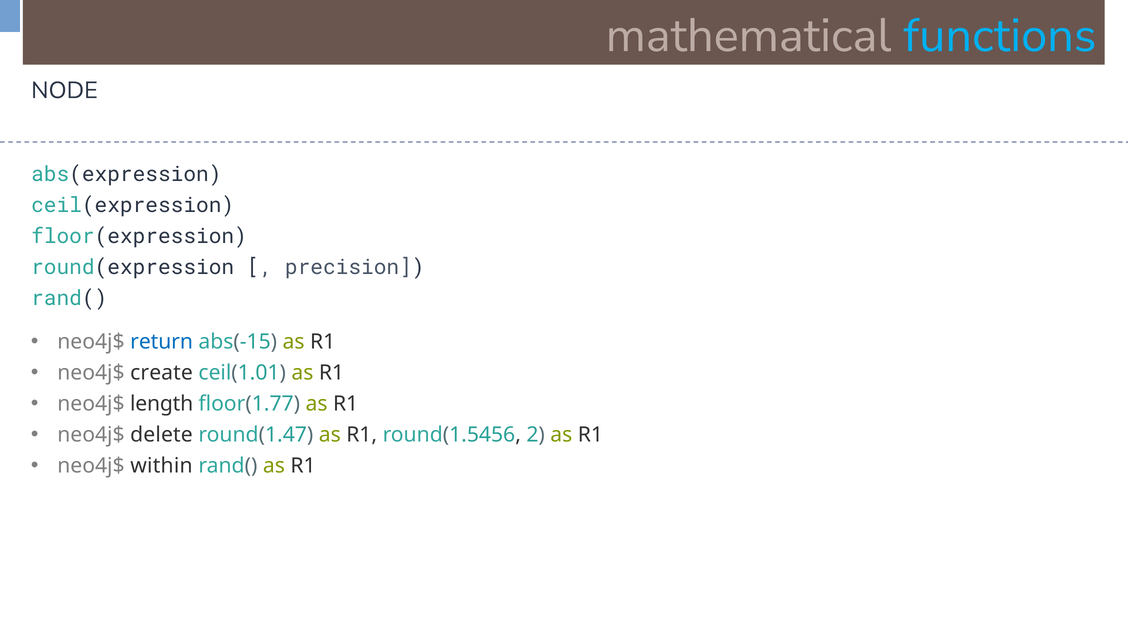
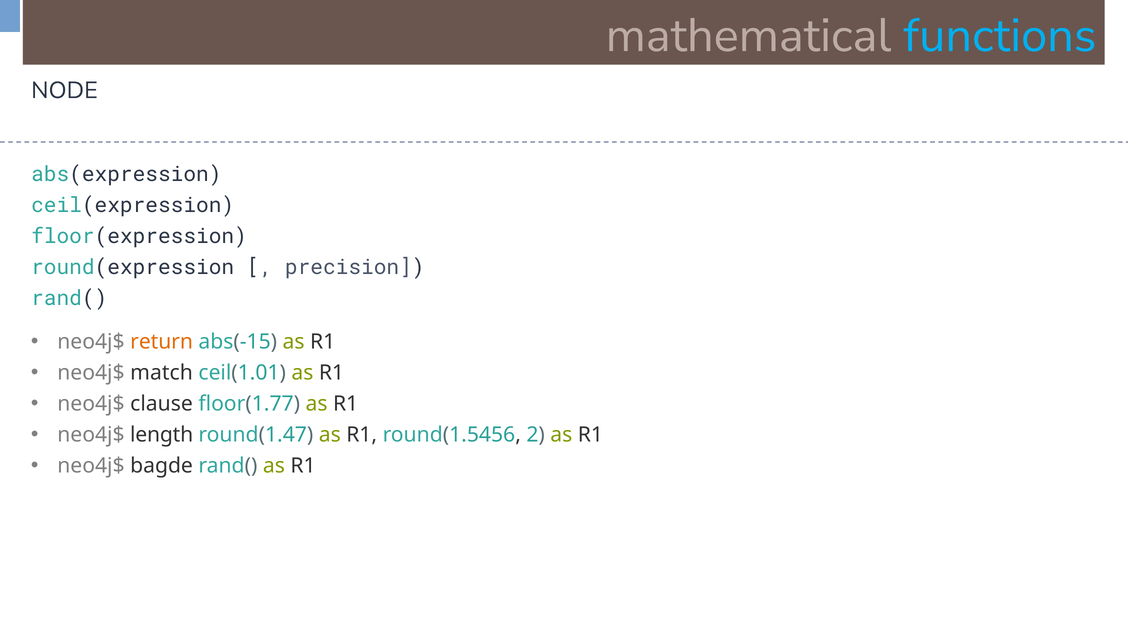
return colour: blue -> orange
create: create -> match
length: length -> clause
delete: delete -> length
within: within -> bagde
